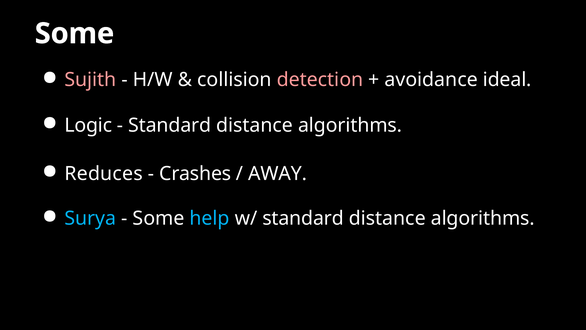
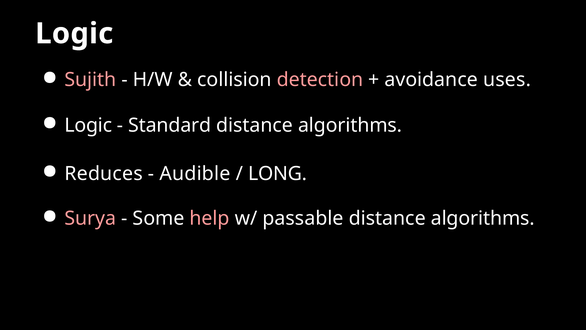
Some at (74, 34): Some -> Logic
ideal: ideal -> uses
Crashes: Crashes -> Audible
AWAY: AWAY -> LONG
Surya colour: light blue -> pink
help colour: light blue -> pink
w/ standard: standard -> passable
